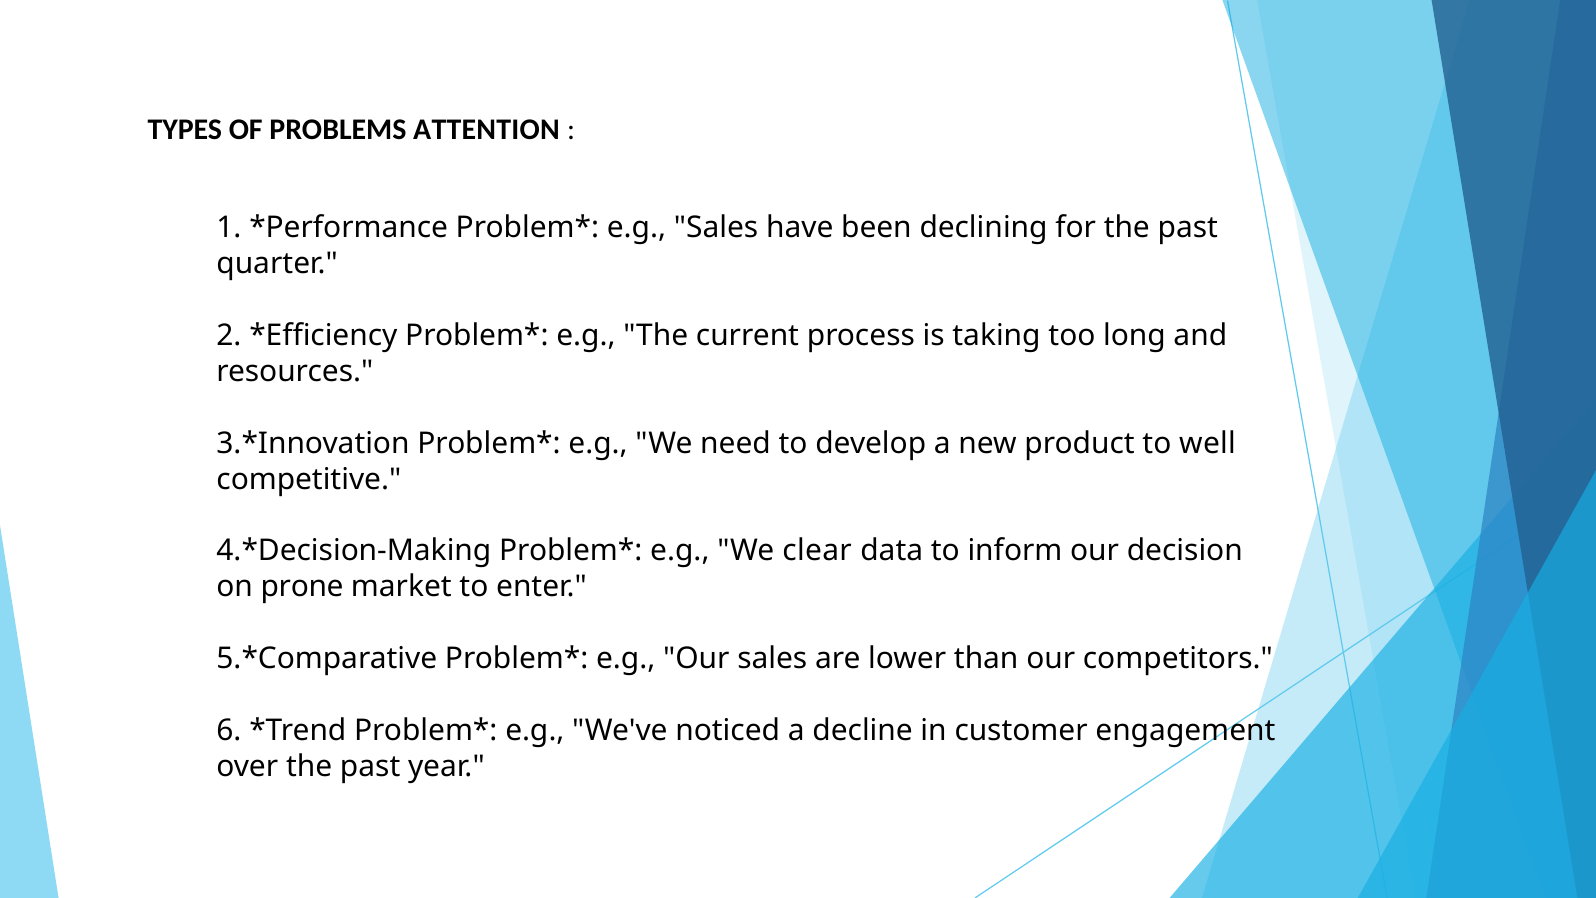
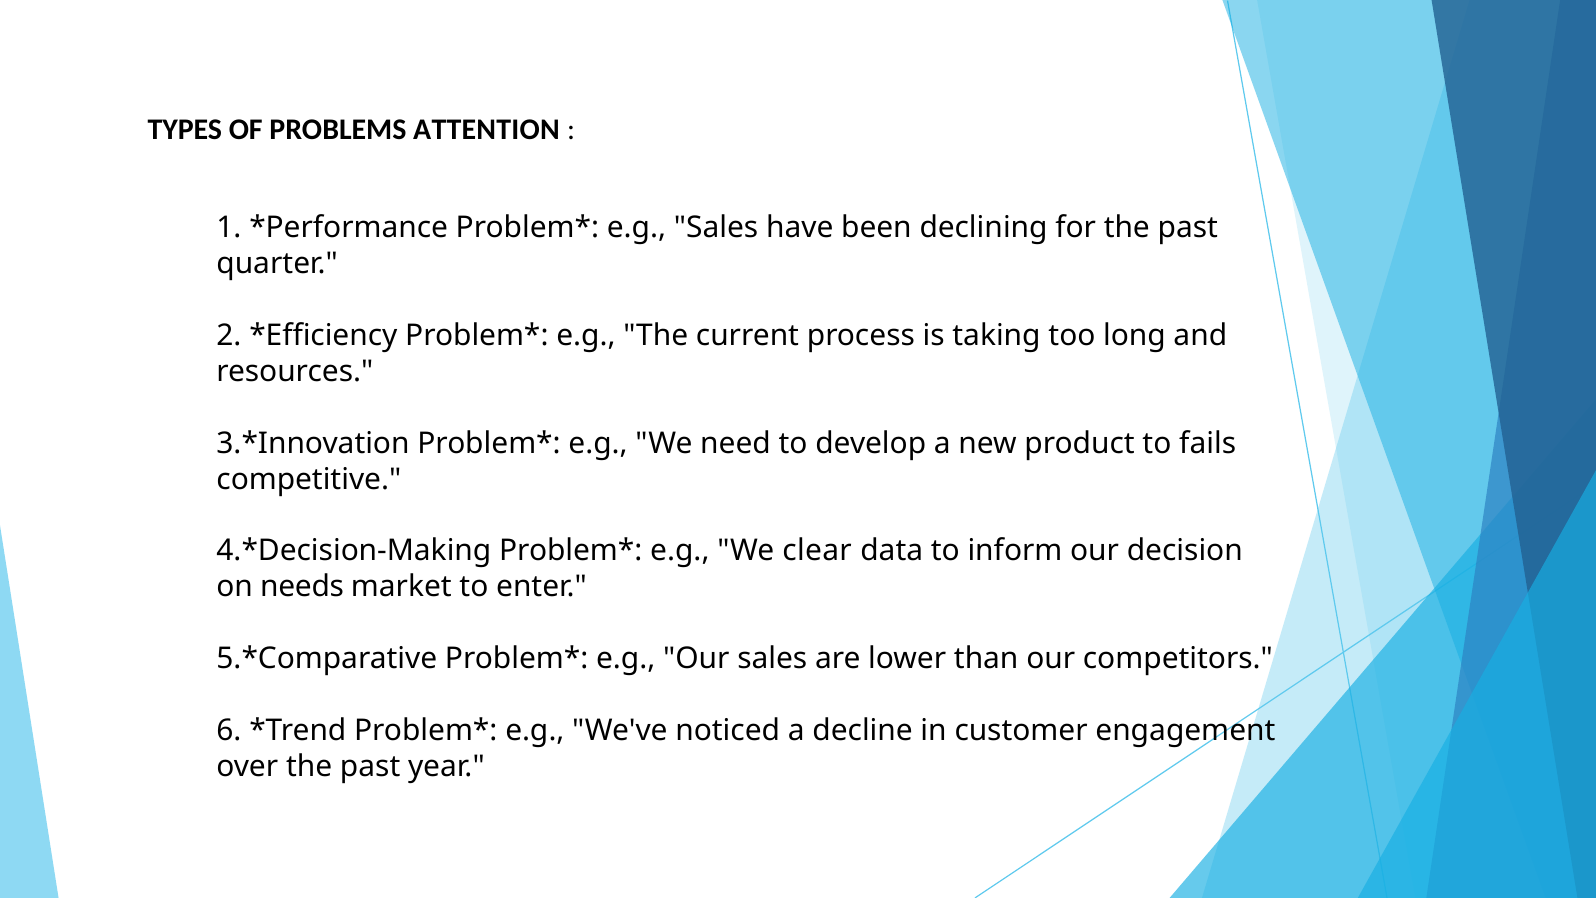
well: well -> fails
prone: prone -> needs
